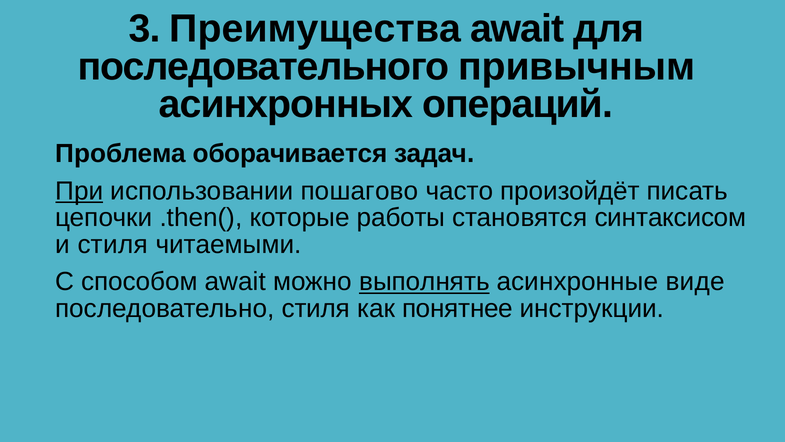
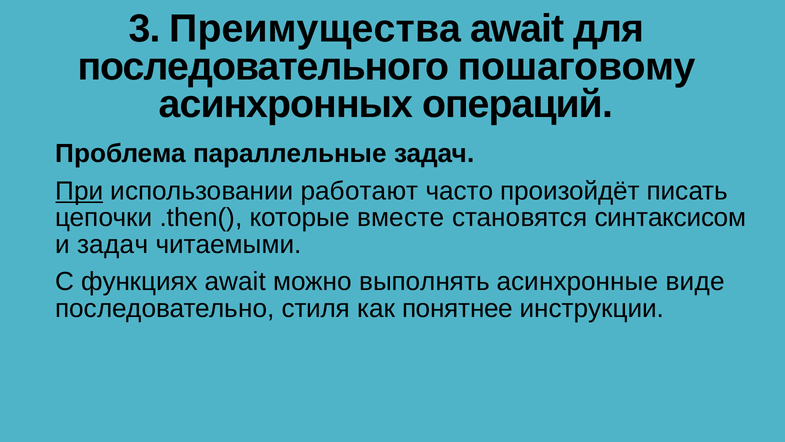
привычным: привычным -> пошаговому
оборачивается: оборачивается -> параллельные
пошагово: пошагово -> работают
работы: работы -> вместе
и стиля: стиля -> задач
способом: способом -> функциях
выполнять underline: present -> none
